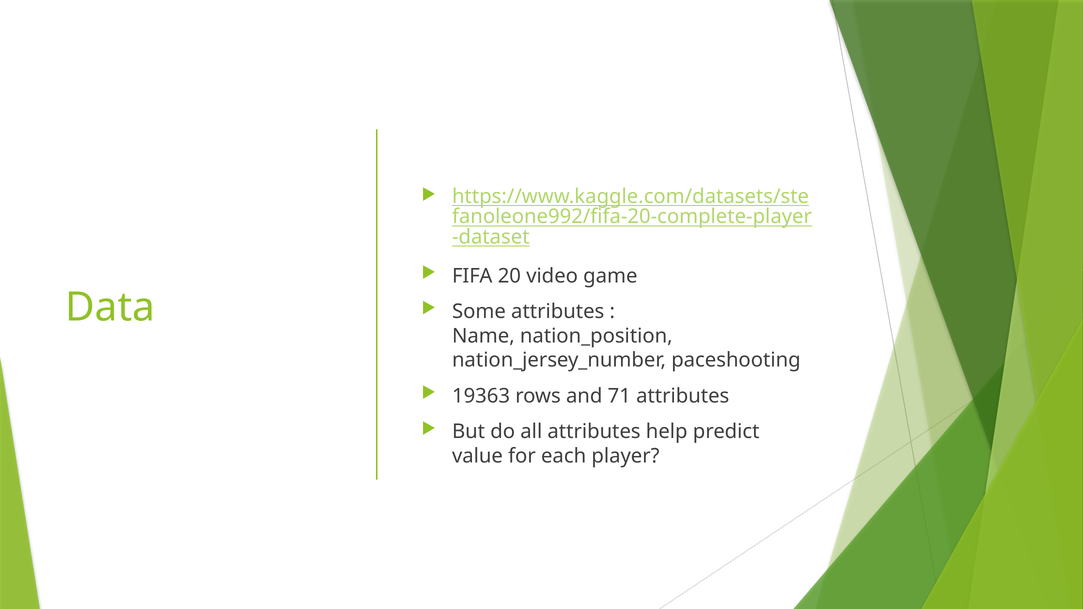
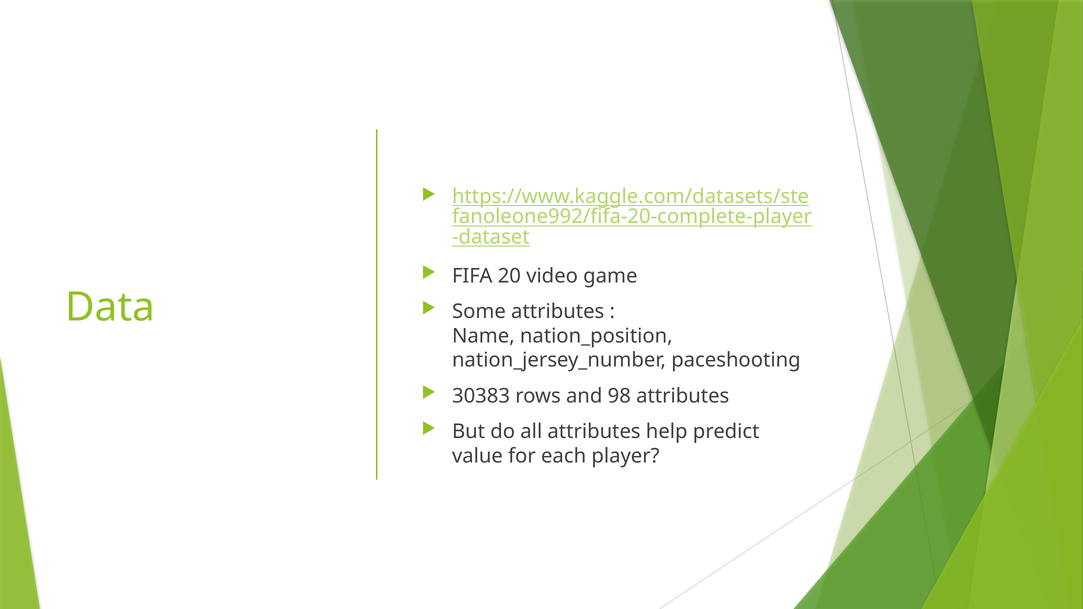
19363: 19363 -> 30383
71: 71 -> 98
